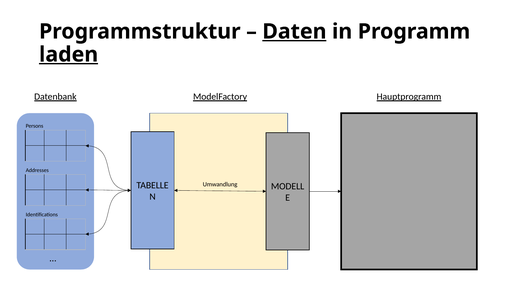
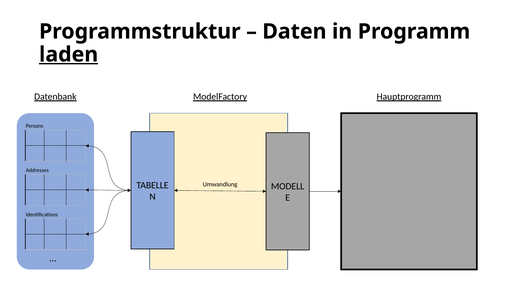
Daten underline: present -> none
